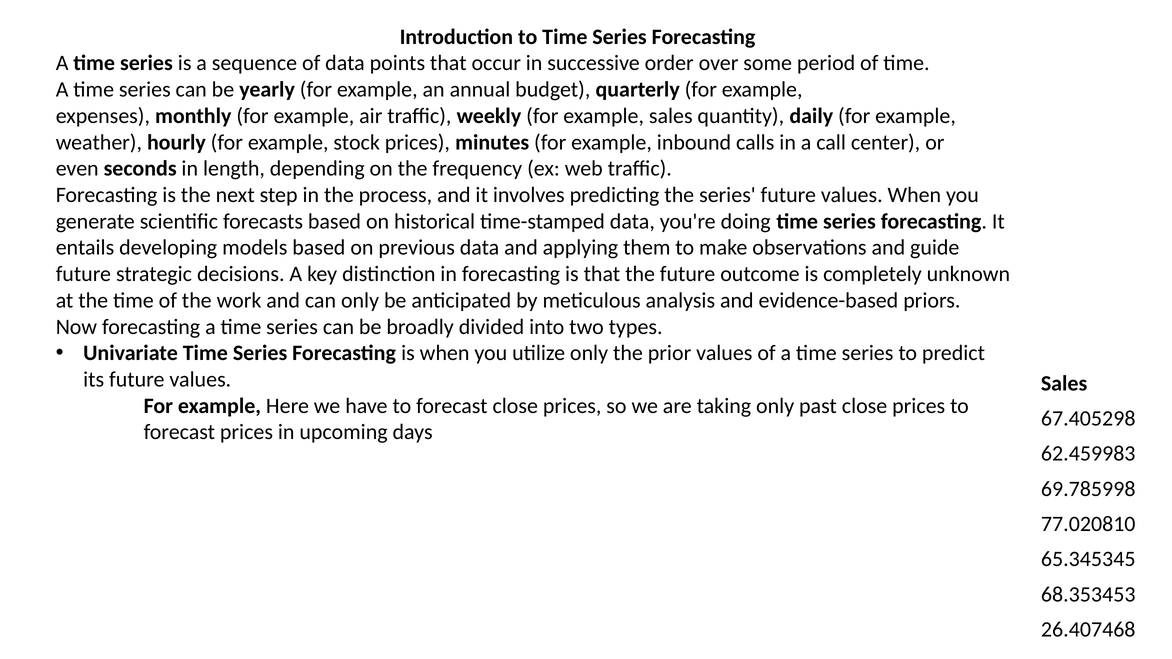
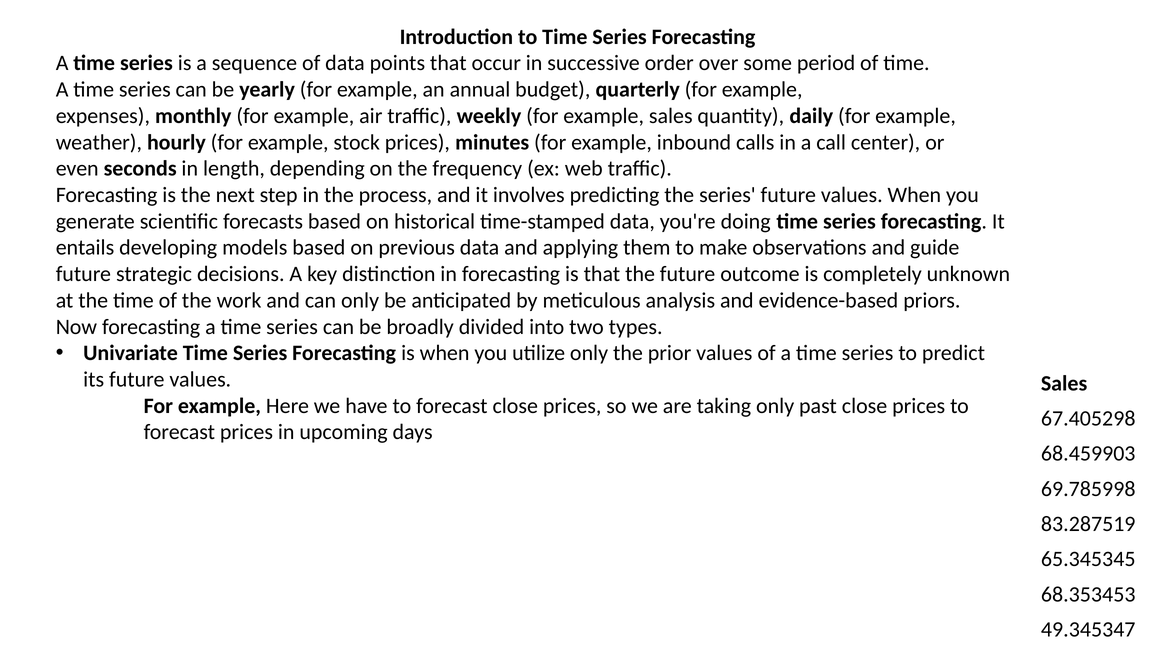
62.459983: 62.459983 -> 68.459903
77.020810: 77.020810 -> 83.287519
26.407468: 26.407468 -> 49.345347
